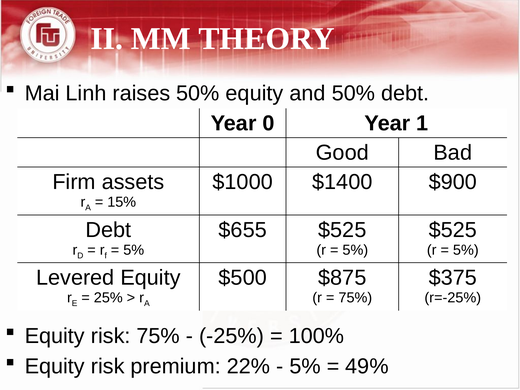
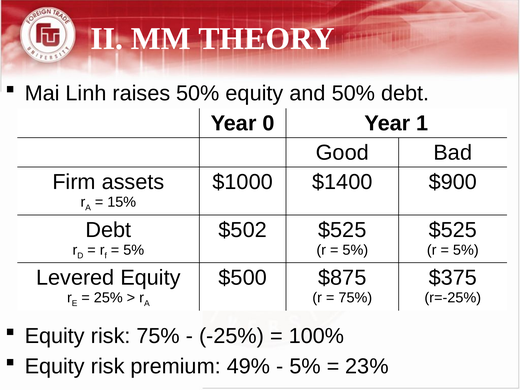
$655: $655 -> $502
22%: 22% -> 49%
49%: 49% -> 23%
